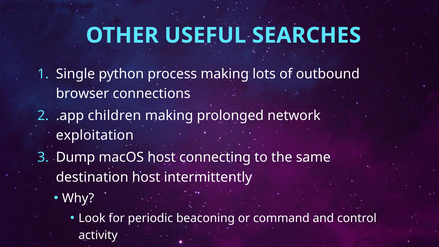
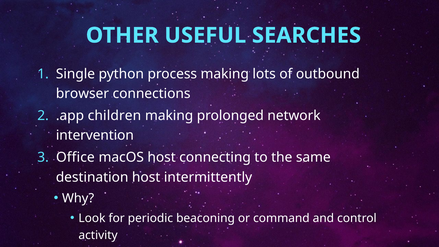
exploitation: exploitation -> intervention
Dump: Dump -> Office
